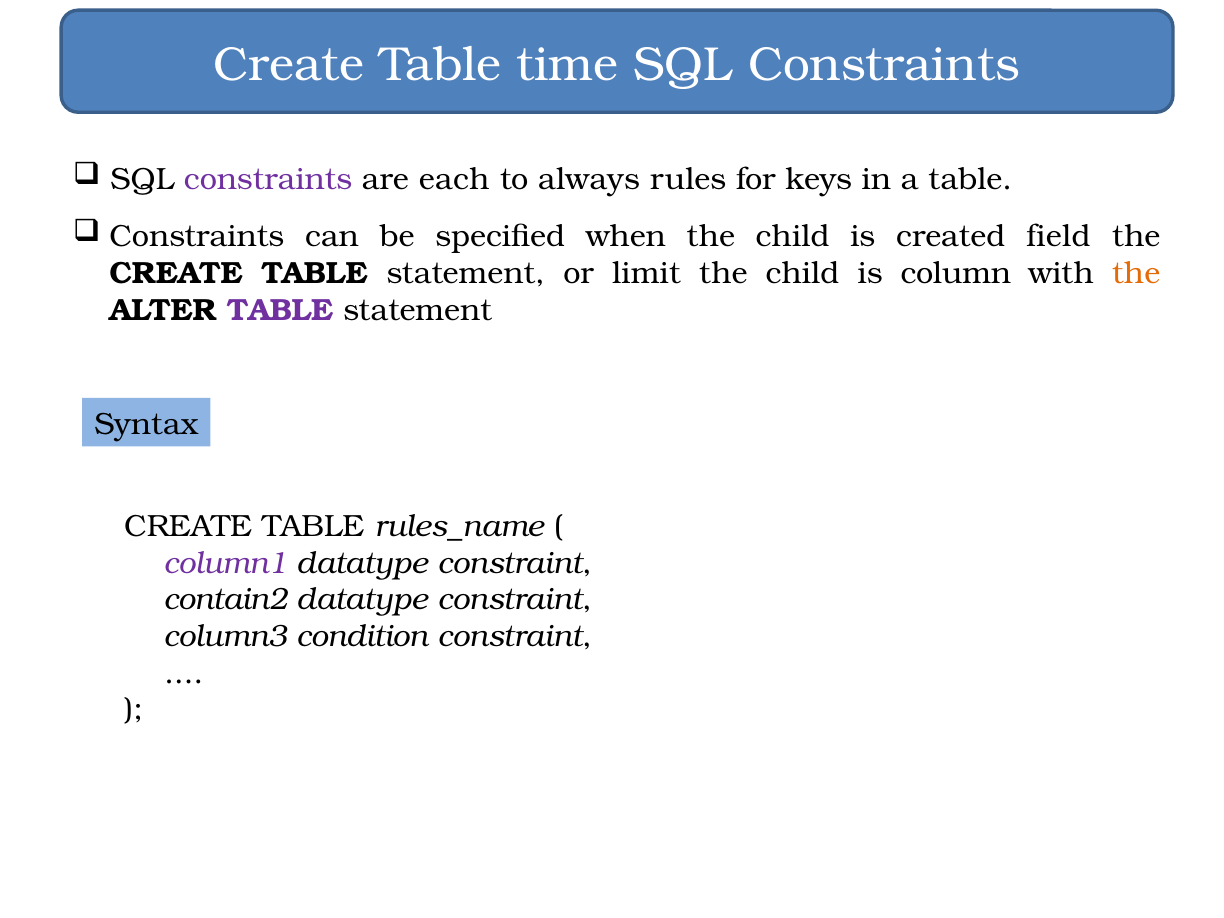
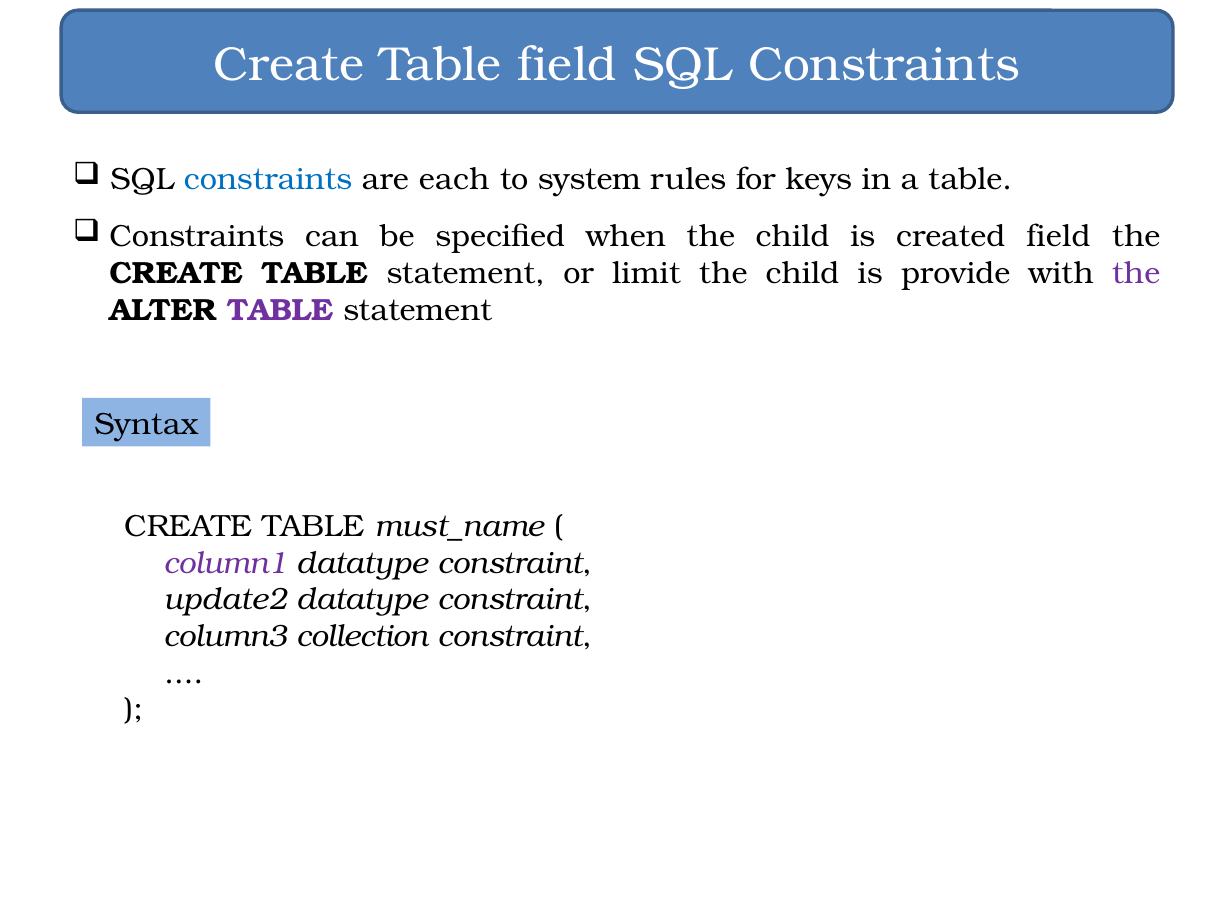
Table time: time -> field
constraints at (268, 179) colour: purple -> blue
always: always -> system
column: column -> provide
the at (1136, 273) colour: orange -> purple
rules_name: rules_name -> must_name
contain2: contain2 -> update2
condition: condition -> collection
